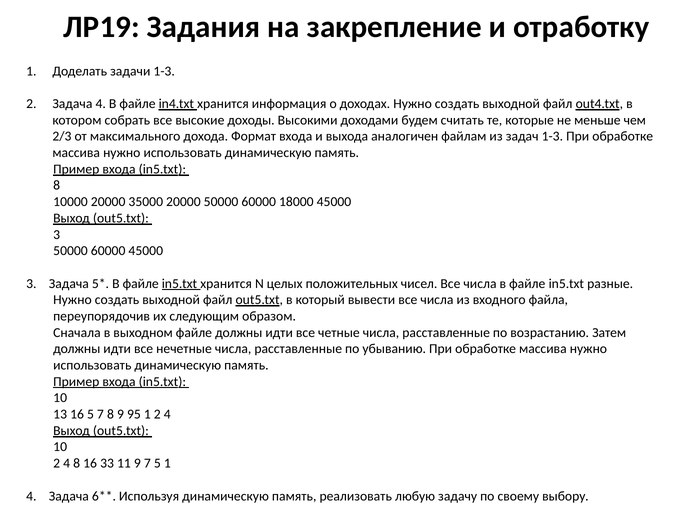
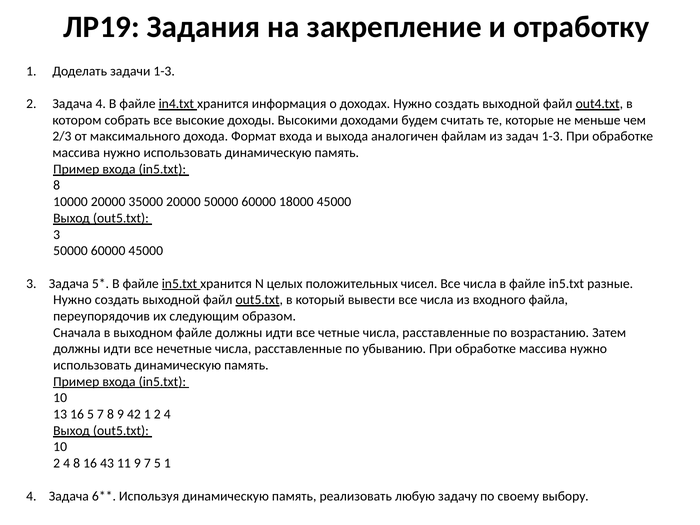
95: 95 -> 42
33: 33 -> 43
